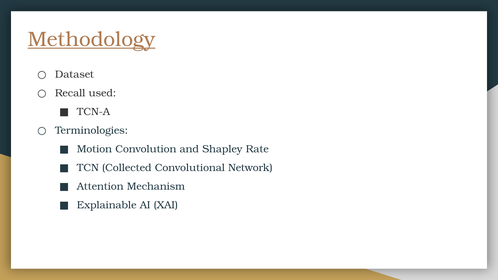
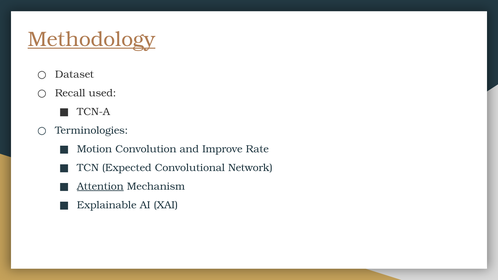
Shapley: Shapley -> Improve
Collected: Collected -> Expected
Attention underline: none -> present
